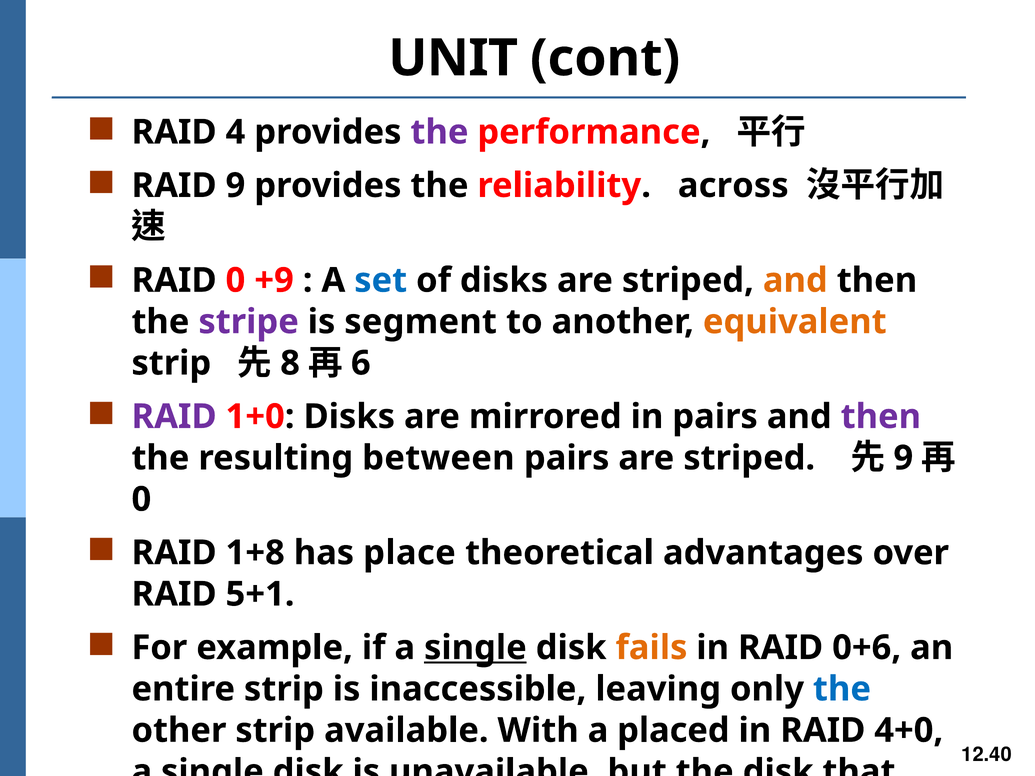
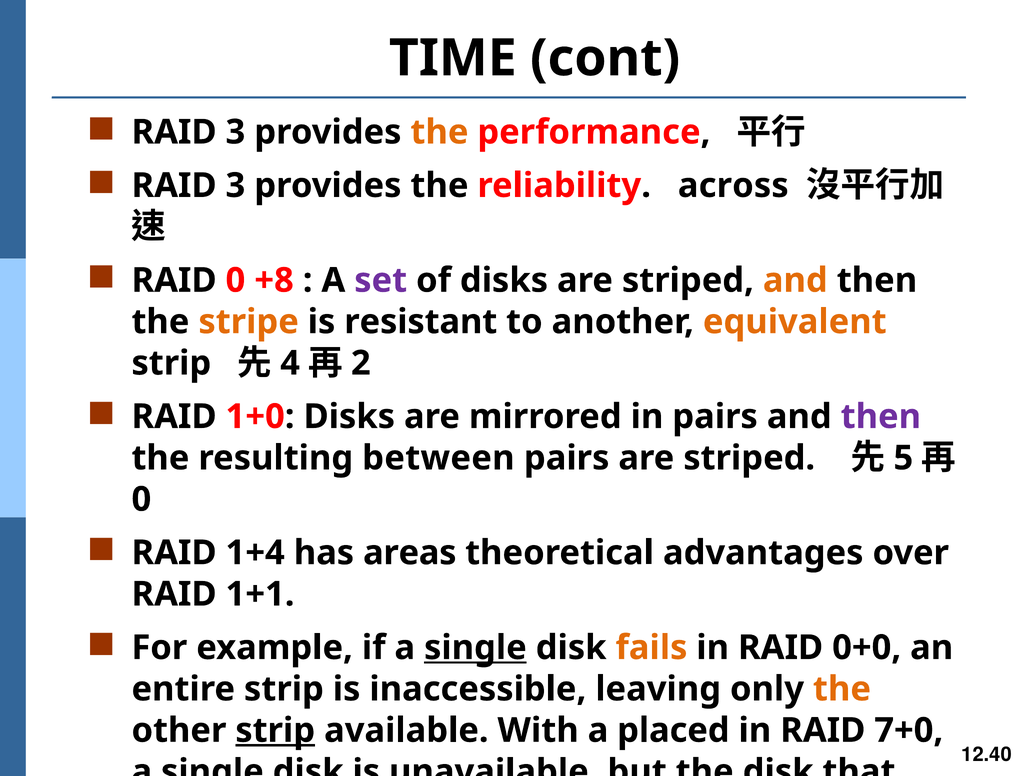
UNIT: UNIT -> TIME
4 at (235, 132): 4 -> 3
the at (439, 132) colour: purple -> orange
9 at (235, 186): 9 -> 3
+9: +9 -> +8
set colour: blue -> purple
stripe colour: purple -> orange
segment: segment -> resistant
8: 8 -> 4
6: 6 -> 2
RAID at (174, 417) colour: purple -> black
9 at (903, 458): 9 -> 5
1+8: 1+8 -> 1+4
place: place -> areas
5+1: 5+1 -> 1+1
0+6: 0+6 -> 0+0
the at (842, 689) colour: blue -> orange
strip at (275, 731) underline: none -> present
4+0: 4+0 -> 7+0
